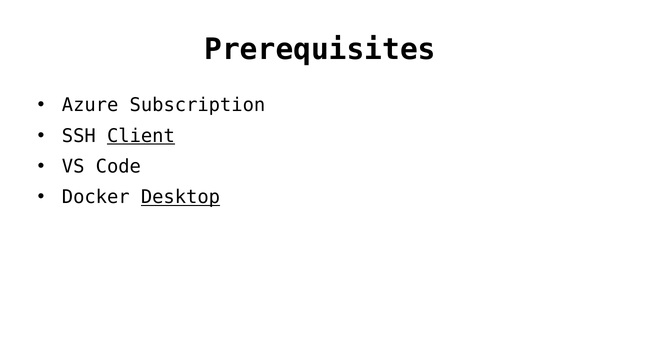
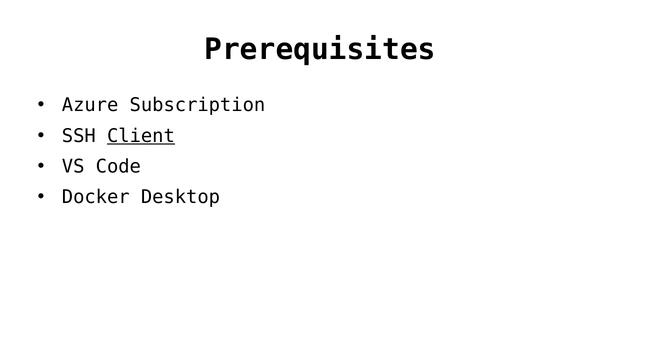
Desktop underline: present -> none
